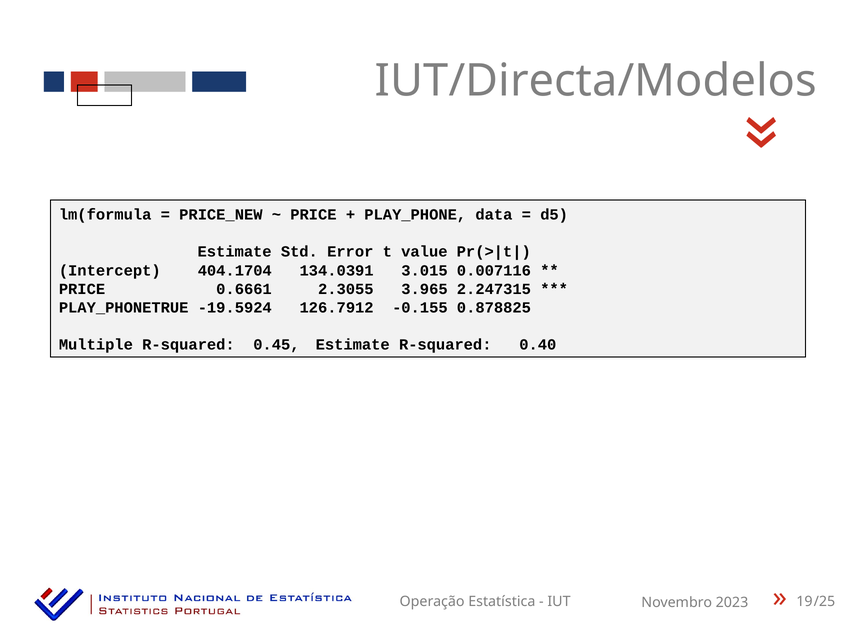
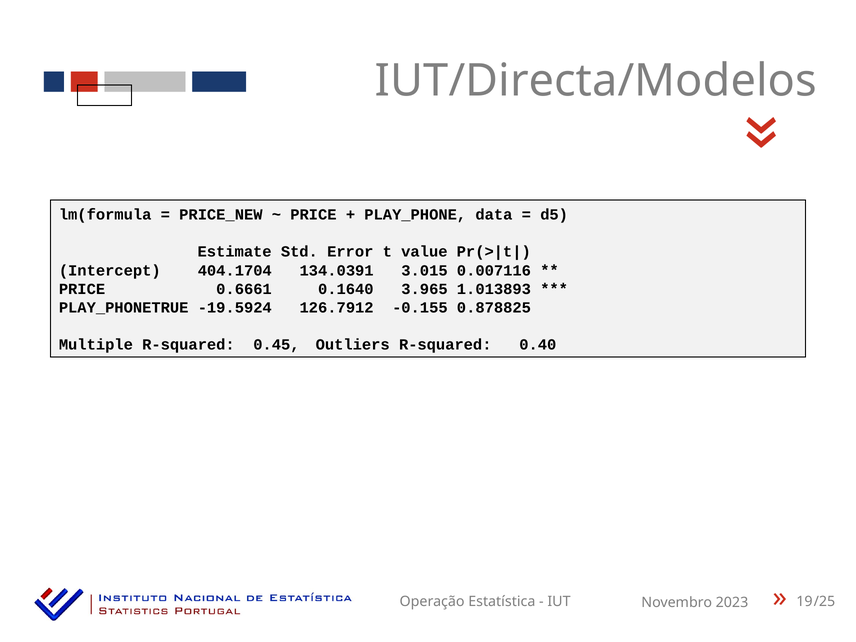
2.3055: 2.3055 -> 0.1640
2.247315: 2.247315 -> 1.013893
0.45 Estimate: Estimate -> Outliers
